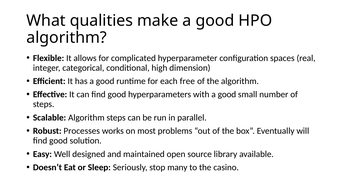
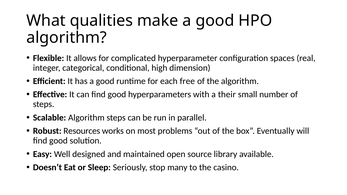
with a good: good -> their
Processes: Processes -> Resources
